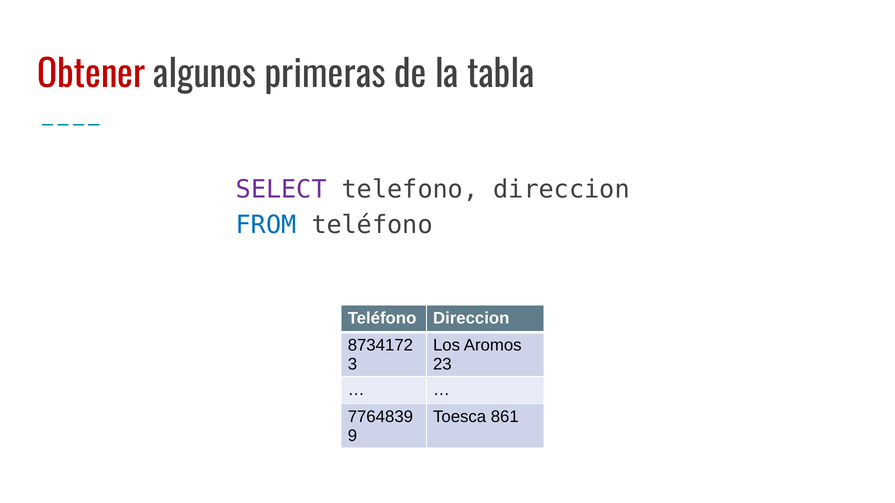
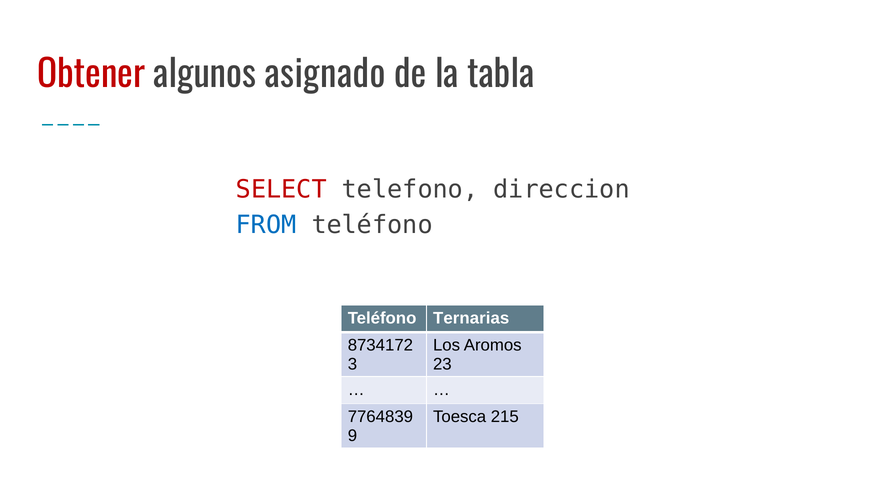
primeras: primeras -> asignado
SELECT colour: purple -> red
Teléfono Direccion: Direccion -> Ternarias
861: 861 -> 215
